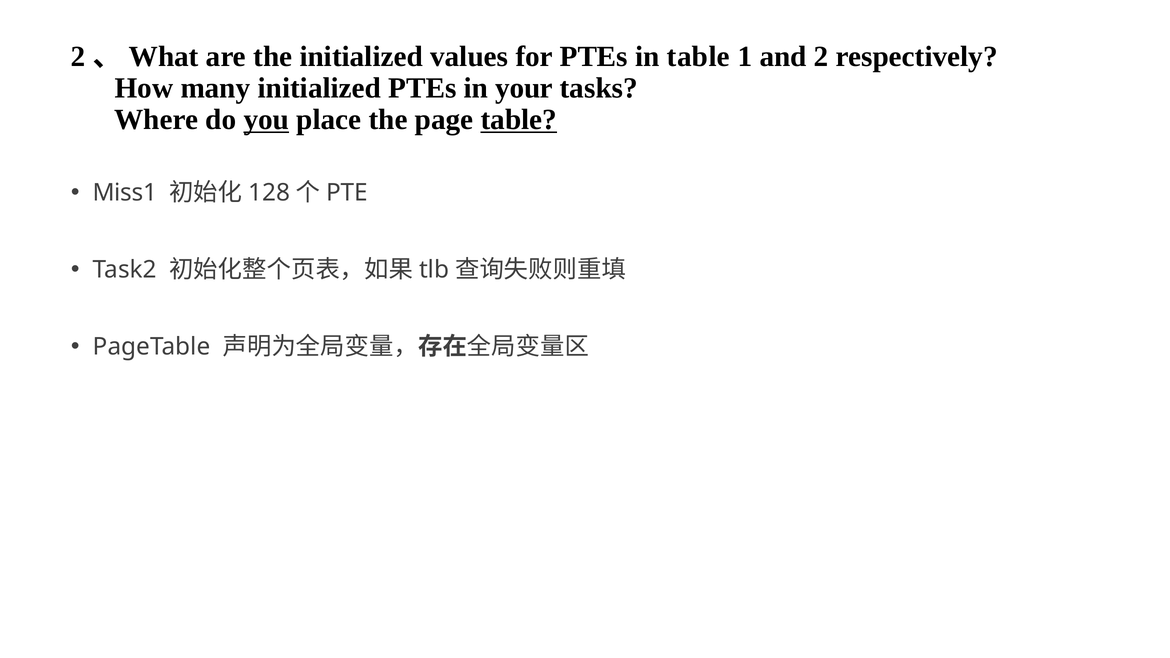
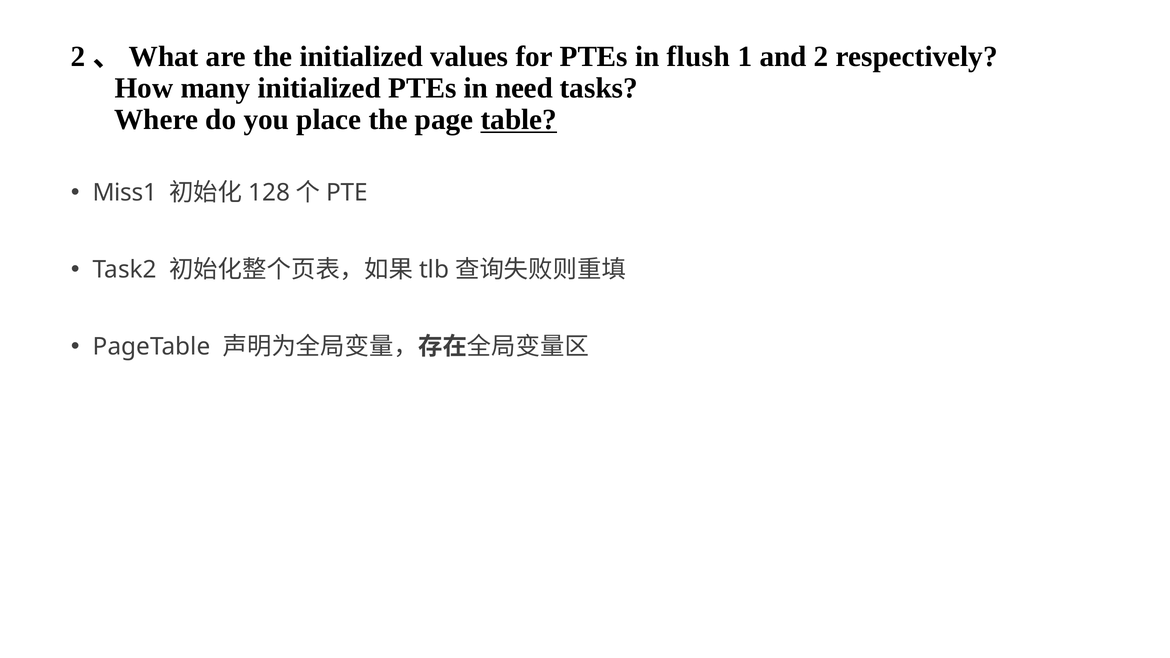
in table: table -> flush
your: your -> need
you underline: present -> none
